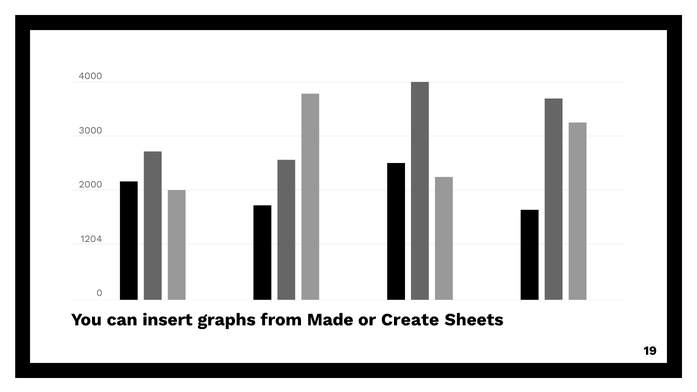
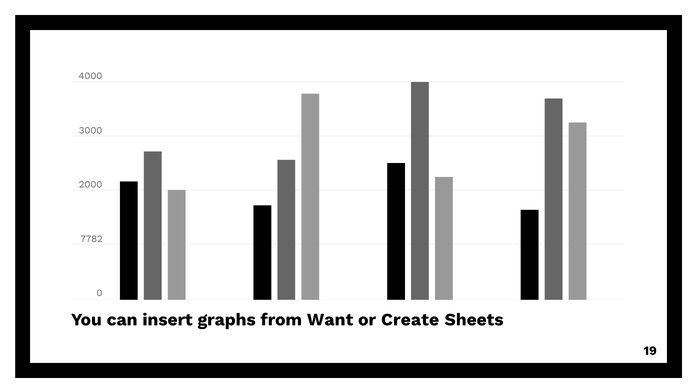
1204: 1204 -> 7782
Made: Made -> Want
